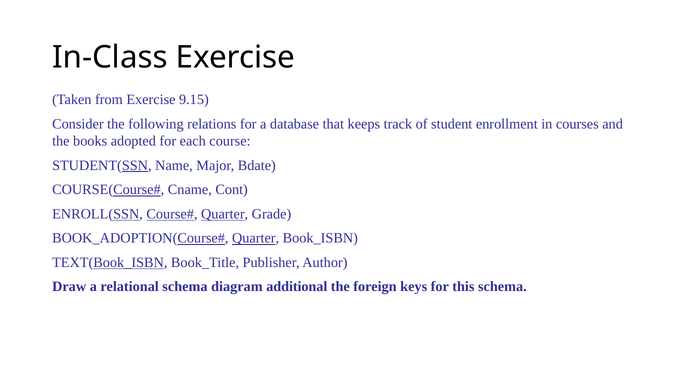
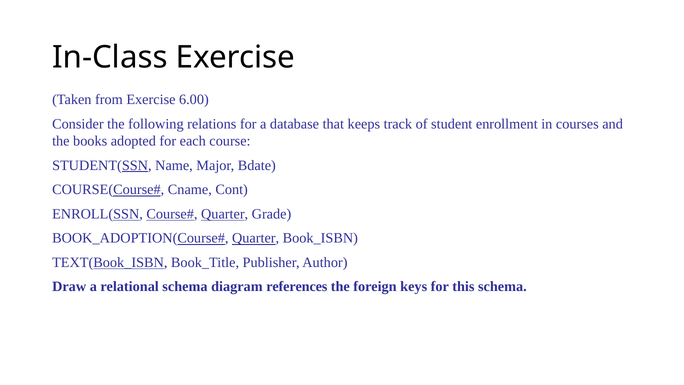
9.15: 9.15 -> 6.00
additional: additional -> references
